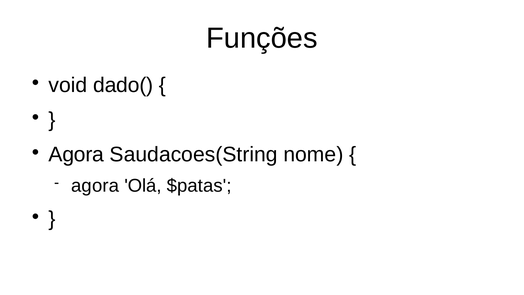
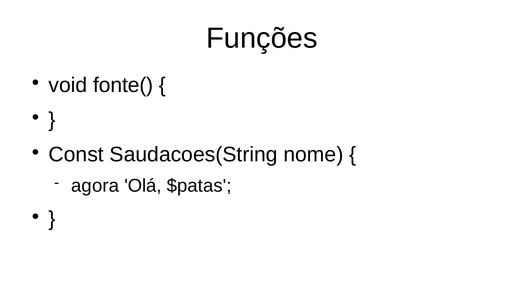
dado(: dado( -> fonte(
Agora at (76, 154): Agora -> Const
